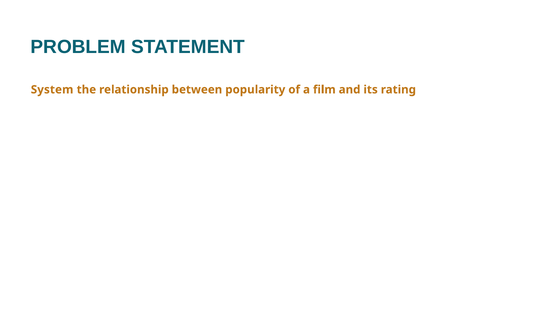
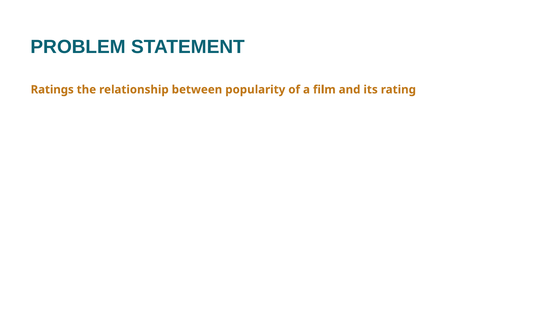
System: System -> Ratings
